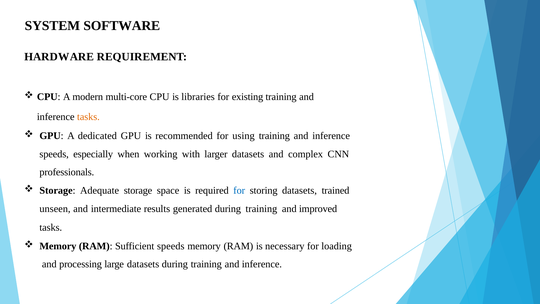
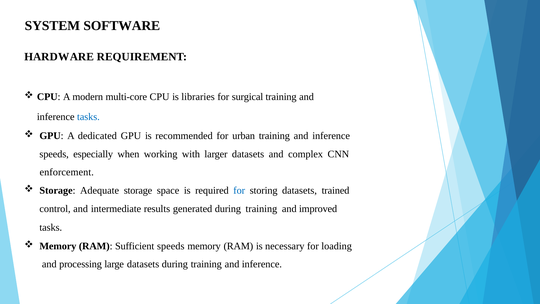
existing: existing -> surgical
tasks at (88, 117) colour: orange -> blue
using: using -> urban
professionals: professionals -> enforcement
unseen: unseen -> control
